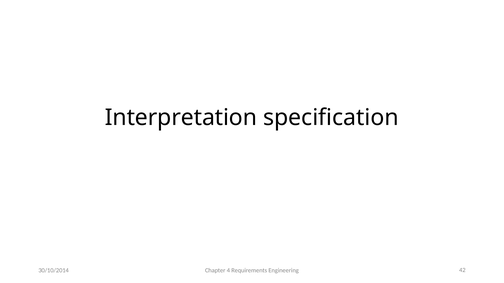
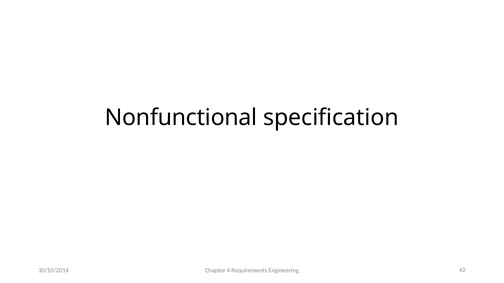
Interpretation: Interpretation -> Nonfunctional
